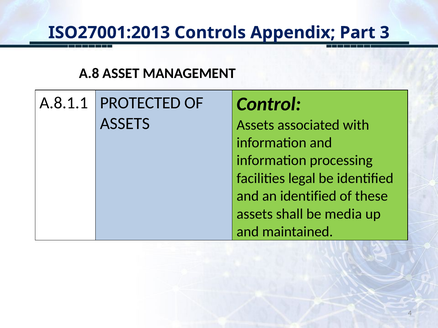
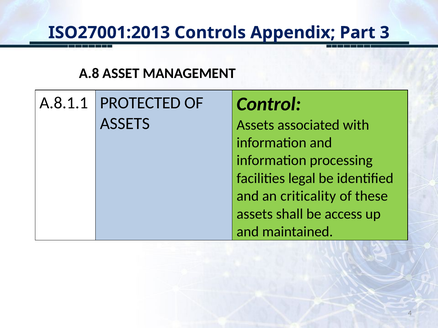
an identified: identified -> criticality
media: media -> access
